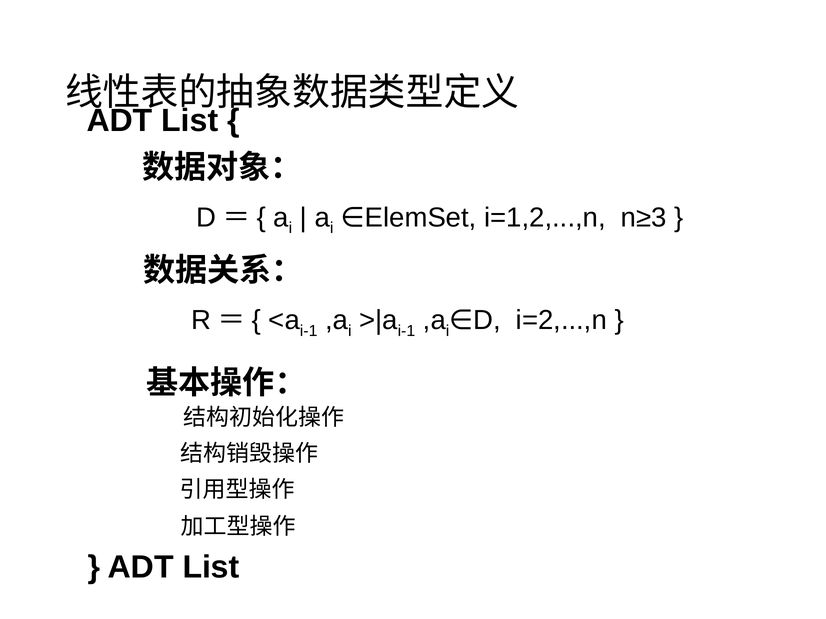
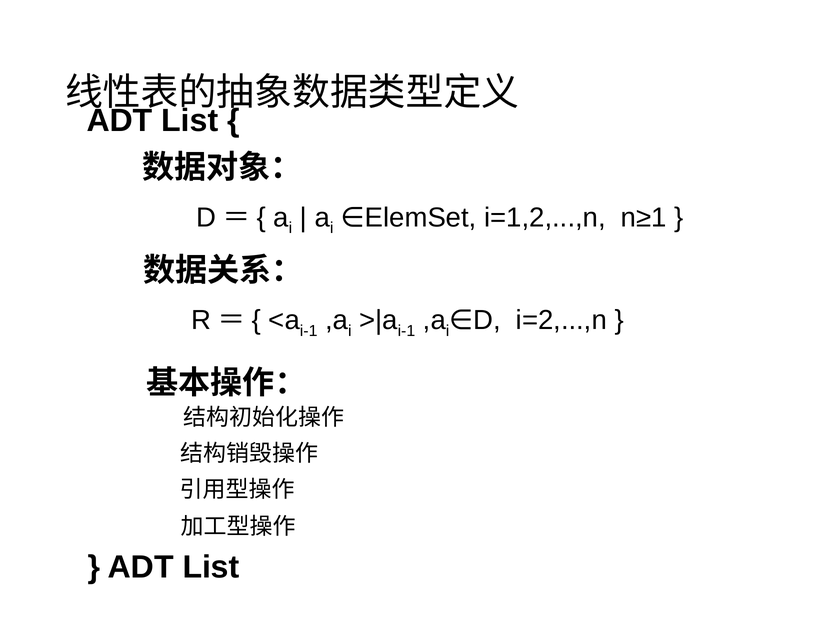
n≥3: n≥3 -> n≥1
